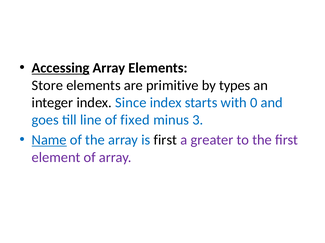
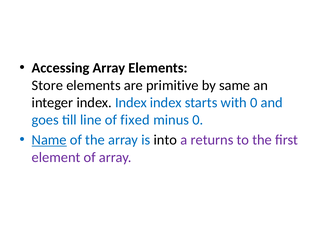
Accessing underline: present -> none
types: types -> same
integer index Since: Since -> Index
minus 3: 3 -> 0
is first: first -> into
greater: greater -> returns
